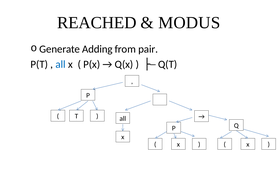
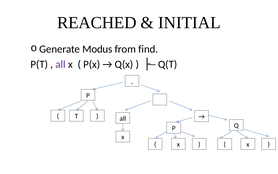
MODUS: MODUS -> INITIAL
Adding: Adding -> Modus
pair: pair -> find
all at (61, 64) colour: blue -> purple
